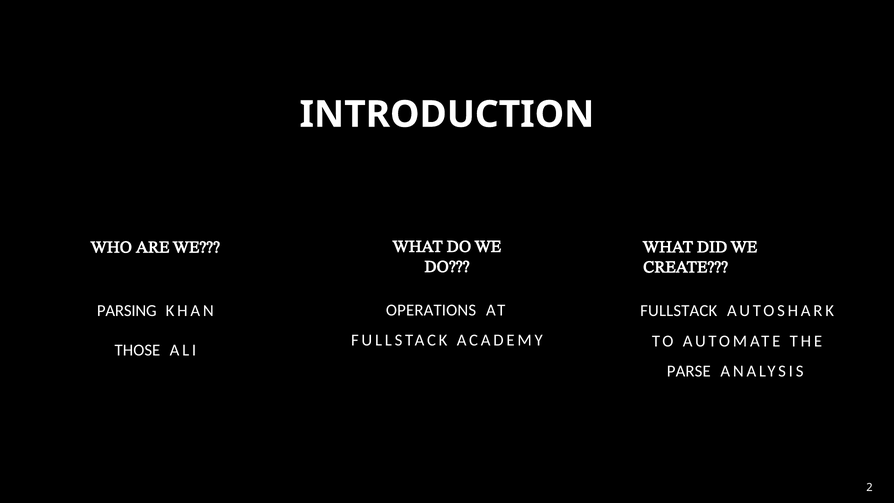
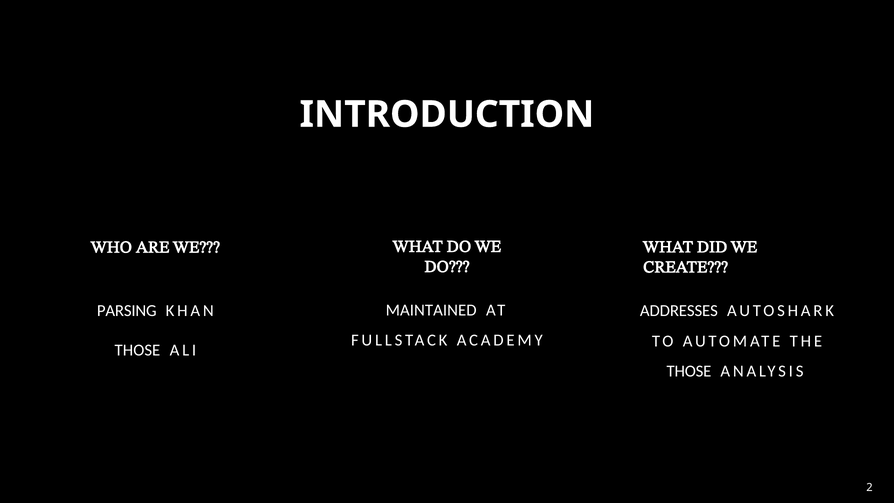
OPERATIONS: OPERATIONS -> MAINTAINED
FULLSTACK at (679, 311): FULLSTACK -> ADDRESSES
PARSE at (689, 371): PARSE -> THOSE
